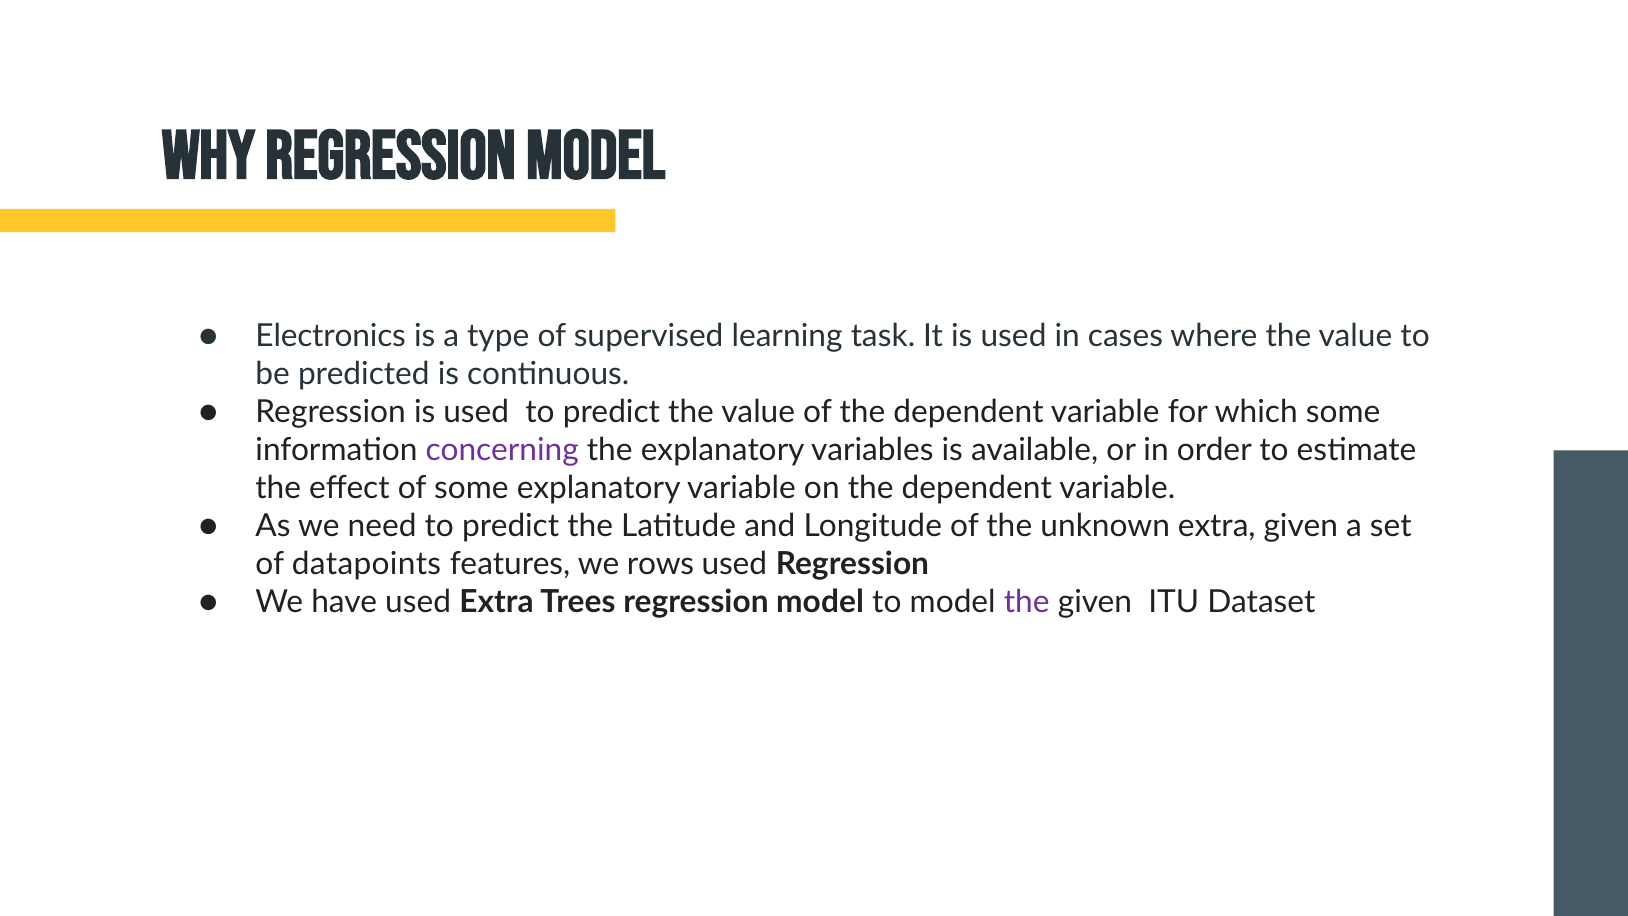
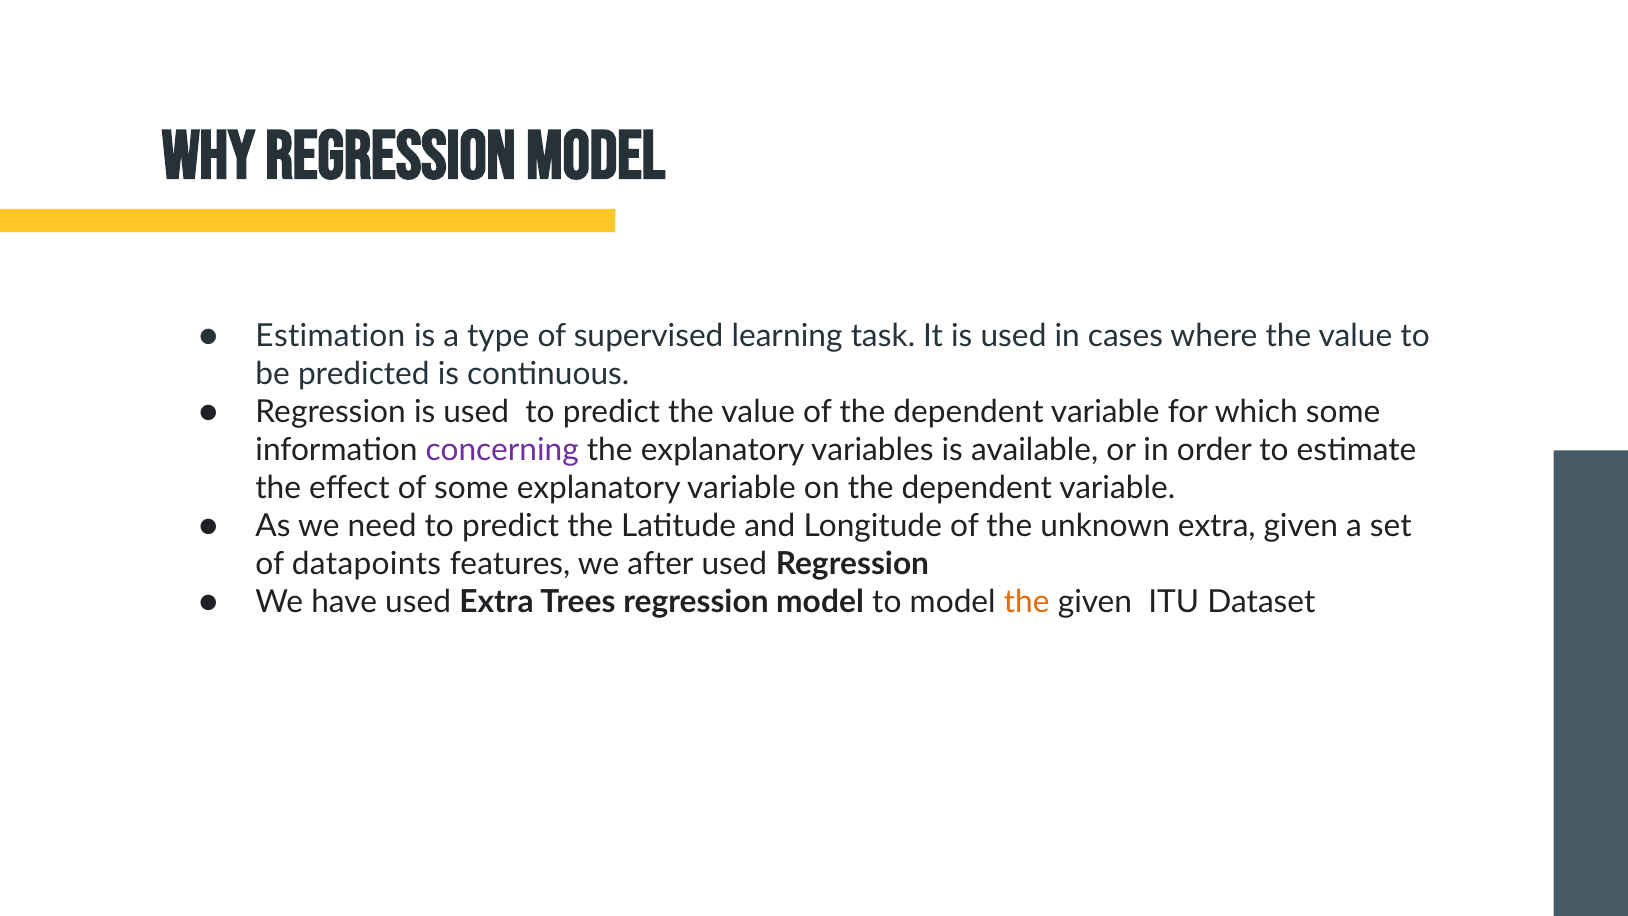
Electronics: Electronics -> Estimation
rows: rows -> after
the at (1027, 602) colour: purple -> orange
